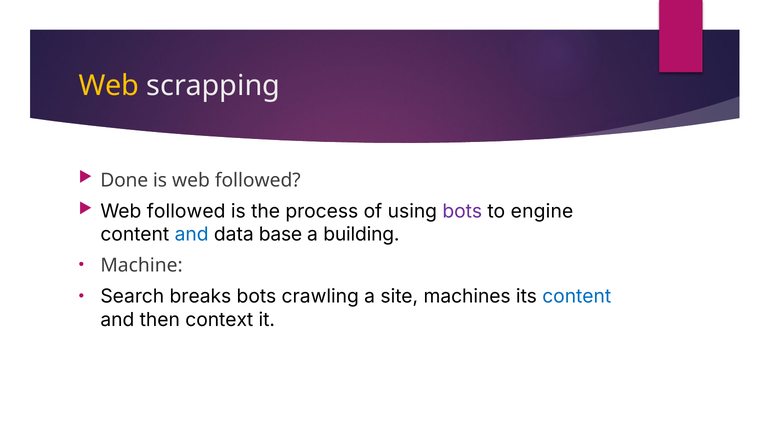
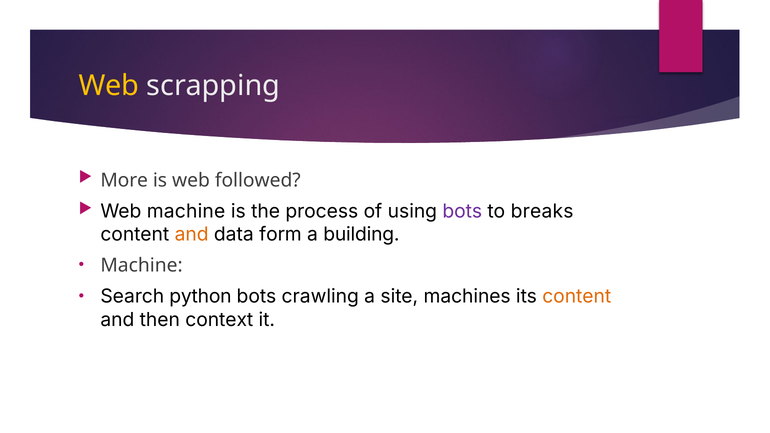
Done: Done -> More
followed at (186, 211): followed -> machine
engine: engine -> breaks
and at (192, 234) colour: blue -> orange
base: base -> form
breaks: breaks -> python
content at (577, 297) colour: blue -> orange
